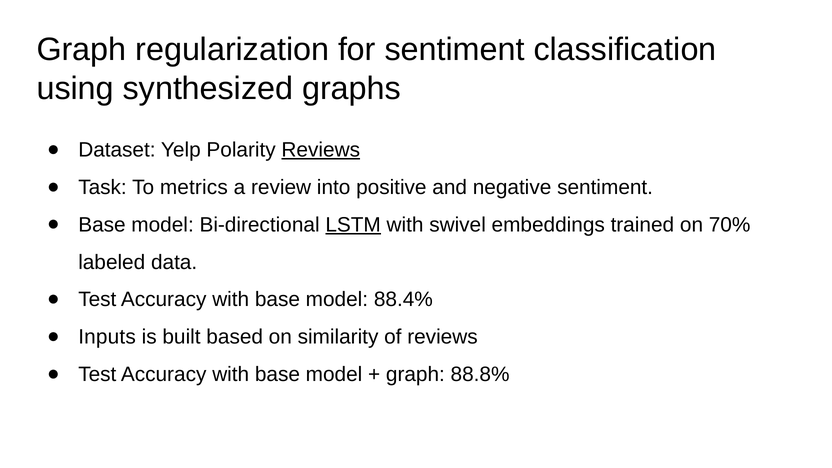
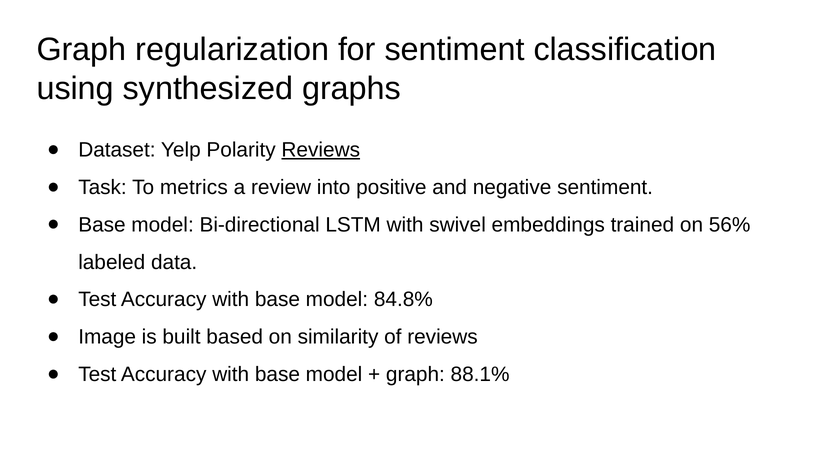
LSTM underline: present -> none
70%: 70% -> 56%
88.4%: 88.4% -> 84.8%
Inputs: Inputs -> Image
88.8%: 88.8% -> 88.1%
